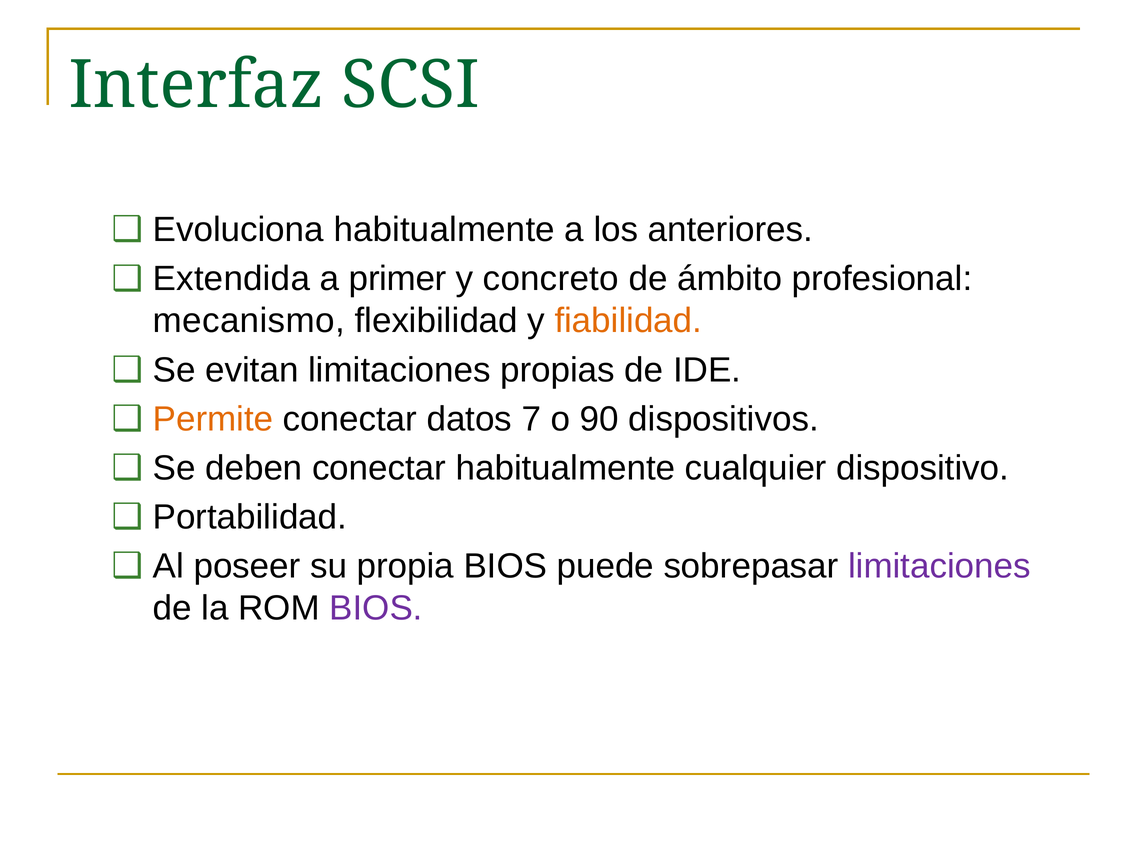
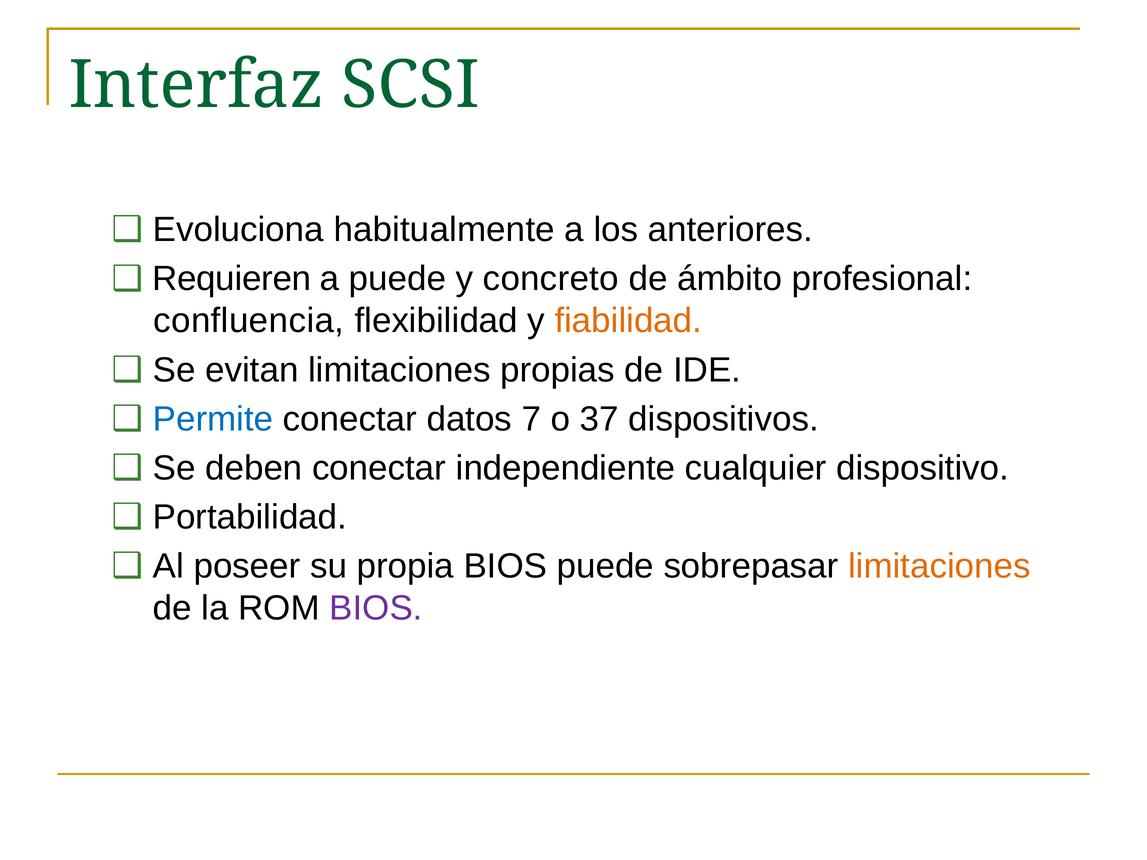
Extendida: Extendida -> Requieren
a primer: primer -> puede
mecanismo: mecanismo -> confluencia
Permite colour: orange -> blue
90: 90 -> 37
conectar habitualmente: habitualmente -> independiente
limitaciones at (939, 566) colour: purple -> orange
